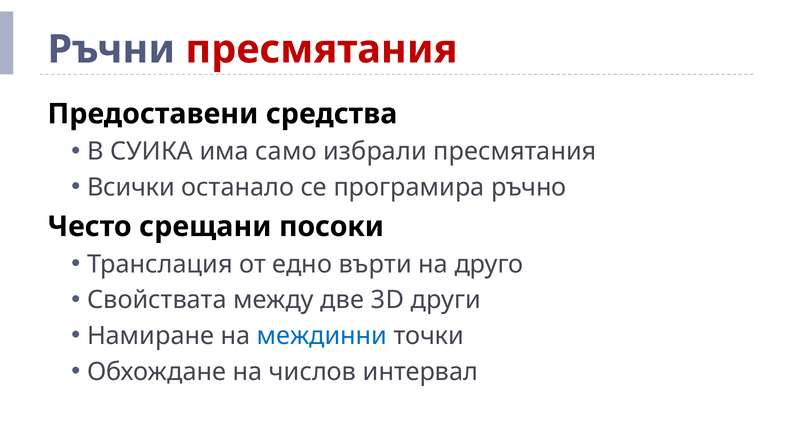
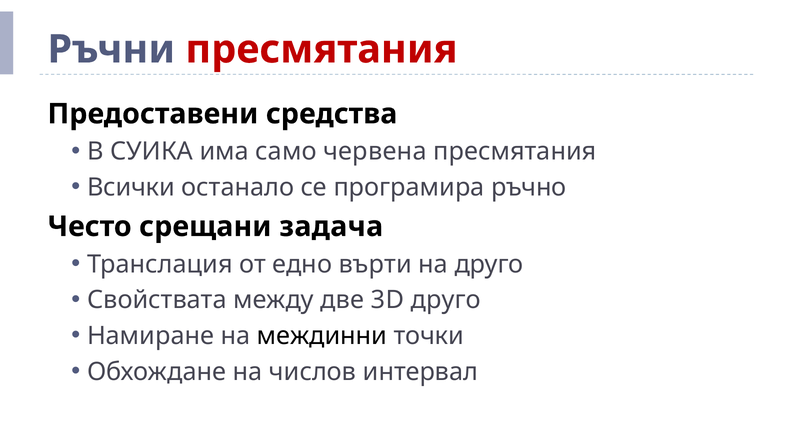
избрали: избрали -> червена
посоки: посоки -> задача
3D други: други -> друго
междинни colour: blue -> black
